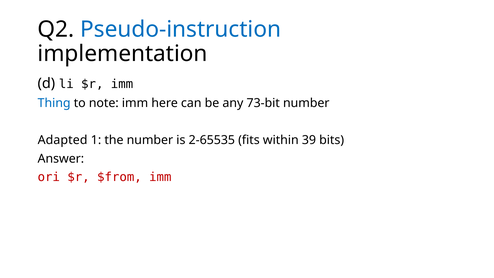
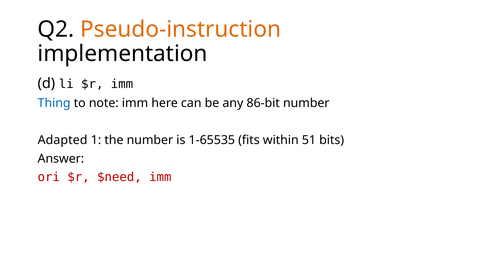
Pseudo-instruction colour: blue -> orange
73-bit: 73-bit -> 86-bit
2-65535: 2-65535 -> 1-65535
39: 39 -> 51
$from: $from -> $need
